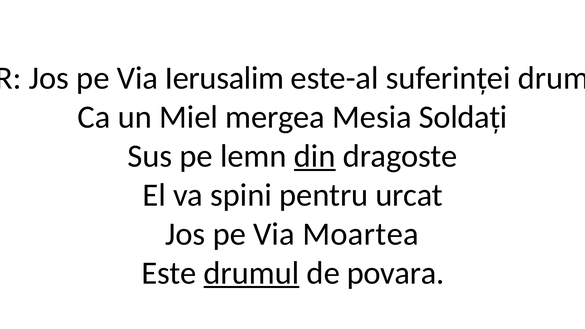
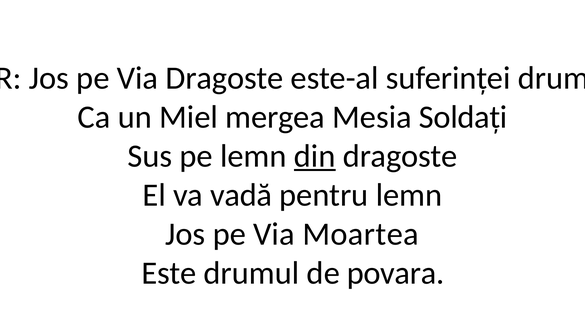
Via Ierusalim: Ierusalim -> Dragoste
spini: spini -> vadă
pentru urcat: urcat -> lemn
drumul underline: present -> none
